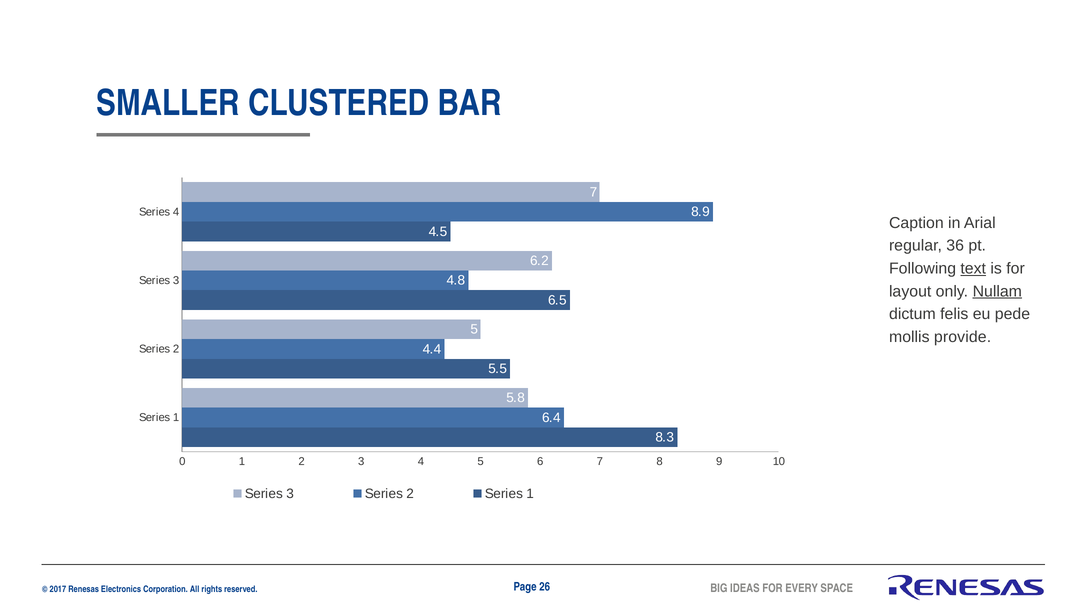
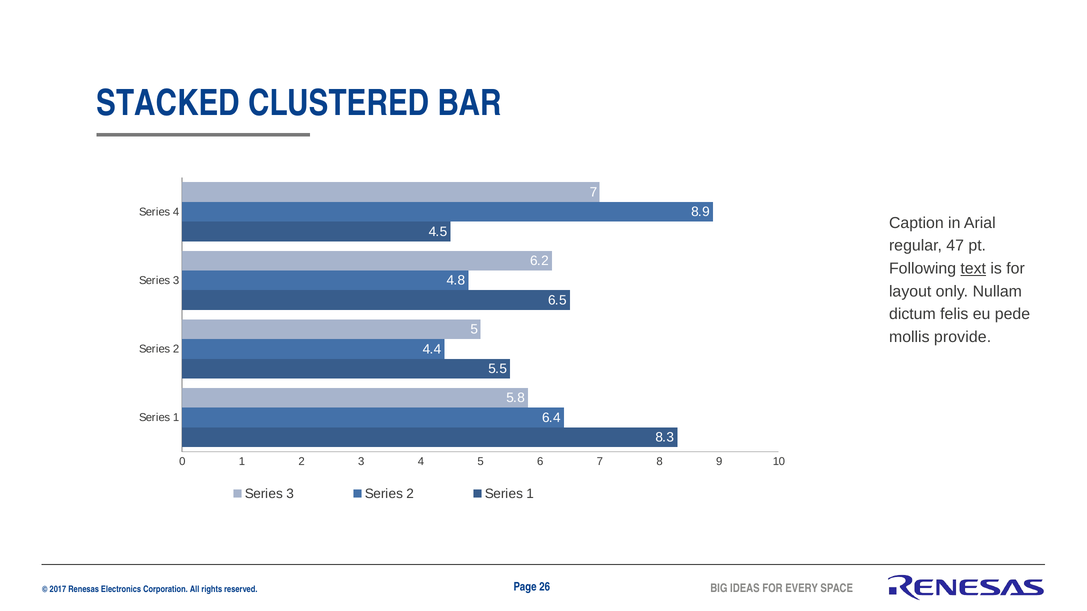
SMALLER: SMALLER -> STACKED
36: 36 -> 47
Nullam underline: present -> none
